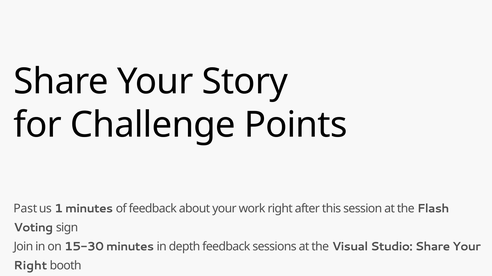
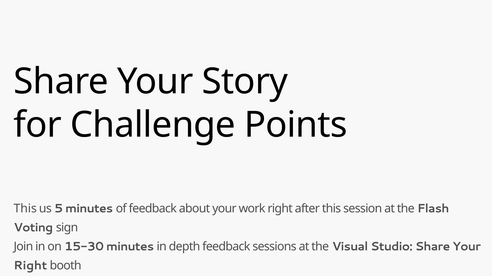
Past at (25, 209): Past -> This
1: 1 -> 5
